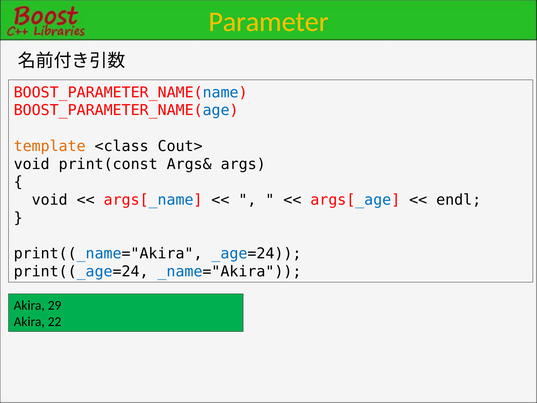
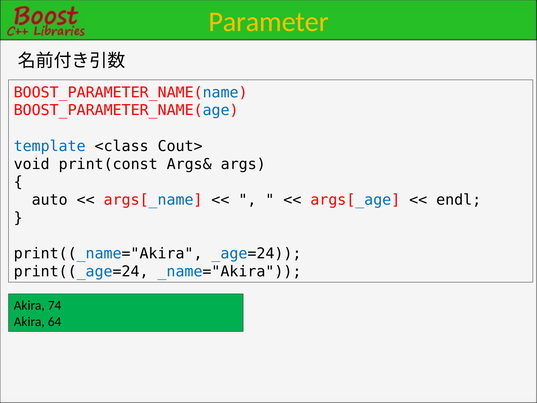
template colour: orange -> blue
void at (50, 200): void -> auto
29: 29 -> 74
22: 22 -> 64
